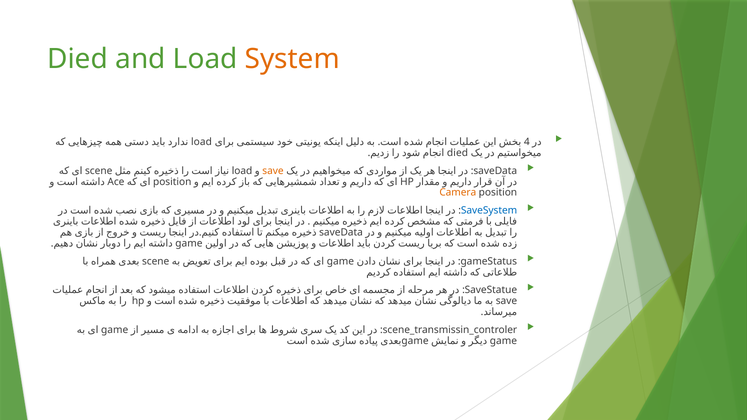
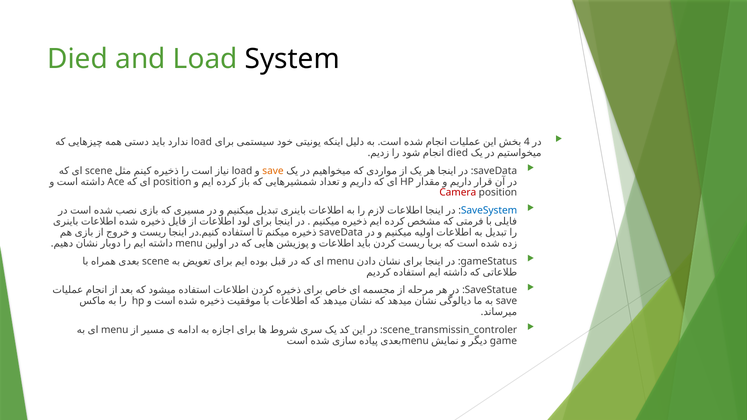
System colour: orange -> black
Camera colour: orange -> red
game at (189, 243): game -> menu
game at (340, 261): game -> menu
game at (115, 330): game -> menu
game at (415, 341): game -> menu
